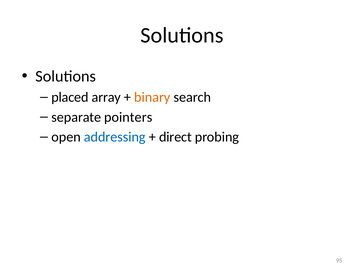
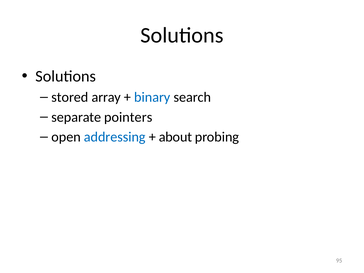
placed: placed -> stored
binary colour: orange -> blue
direct: direct -> about
